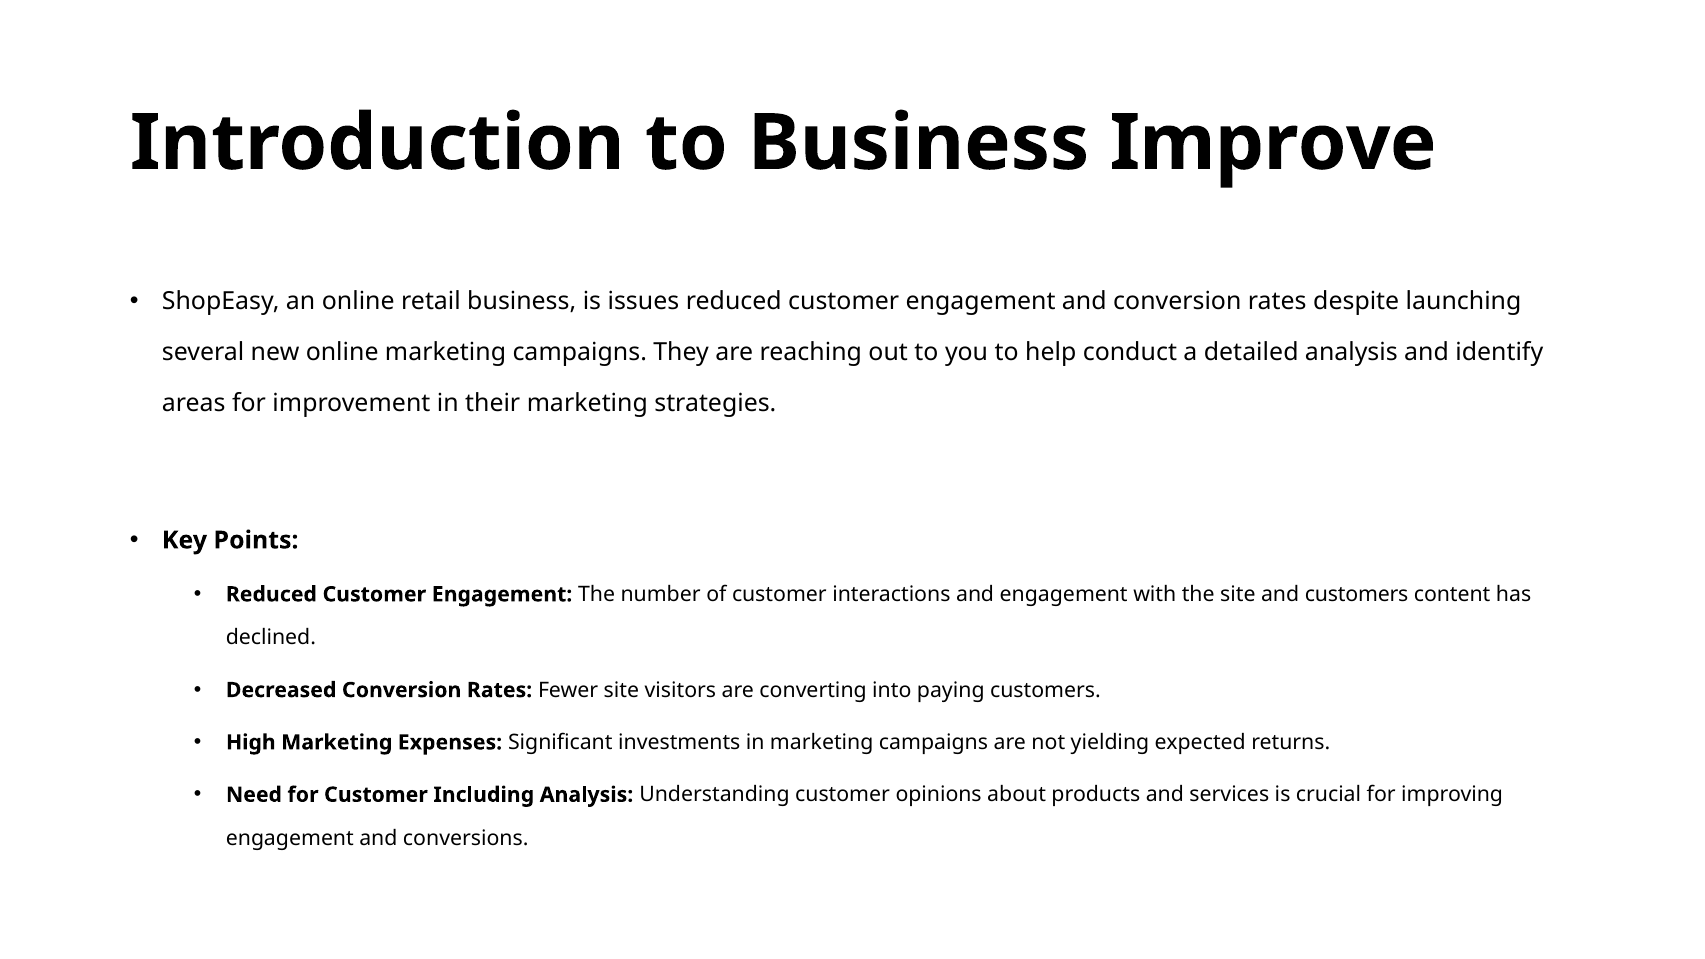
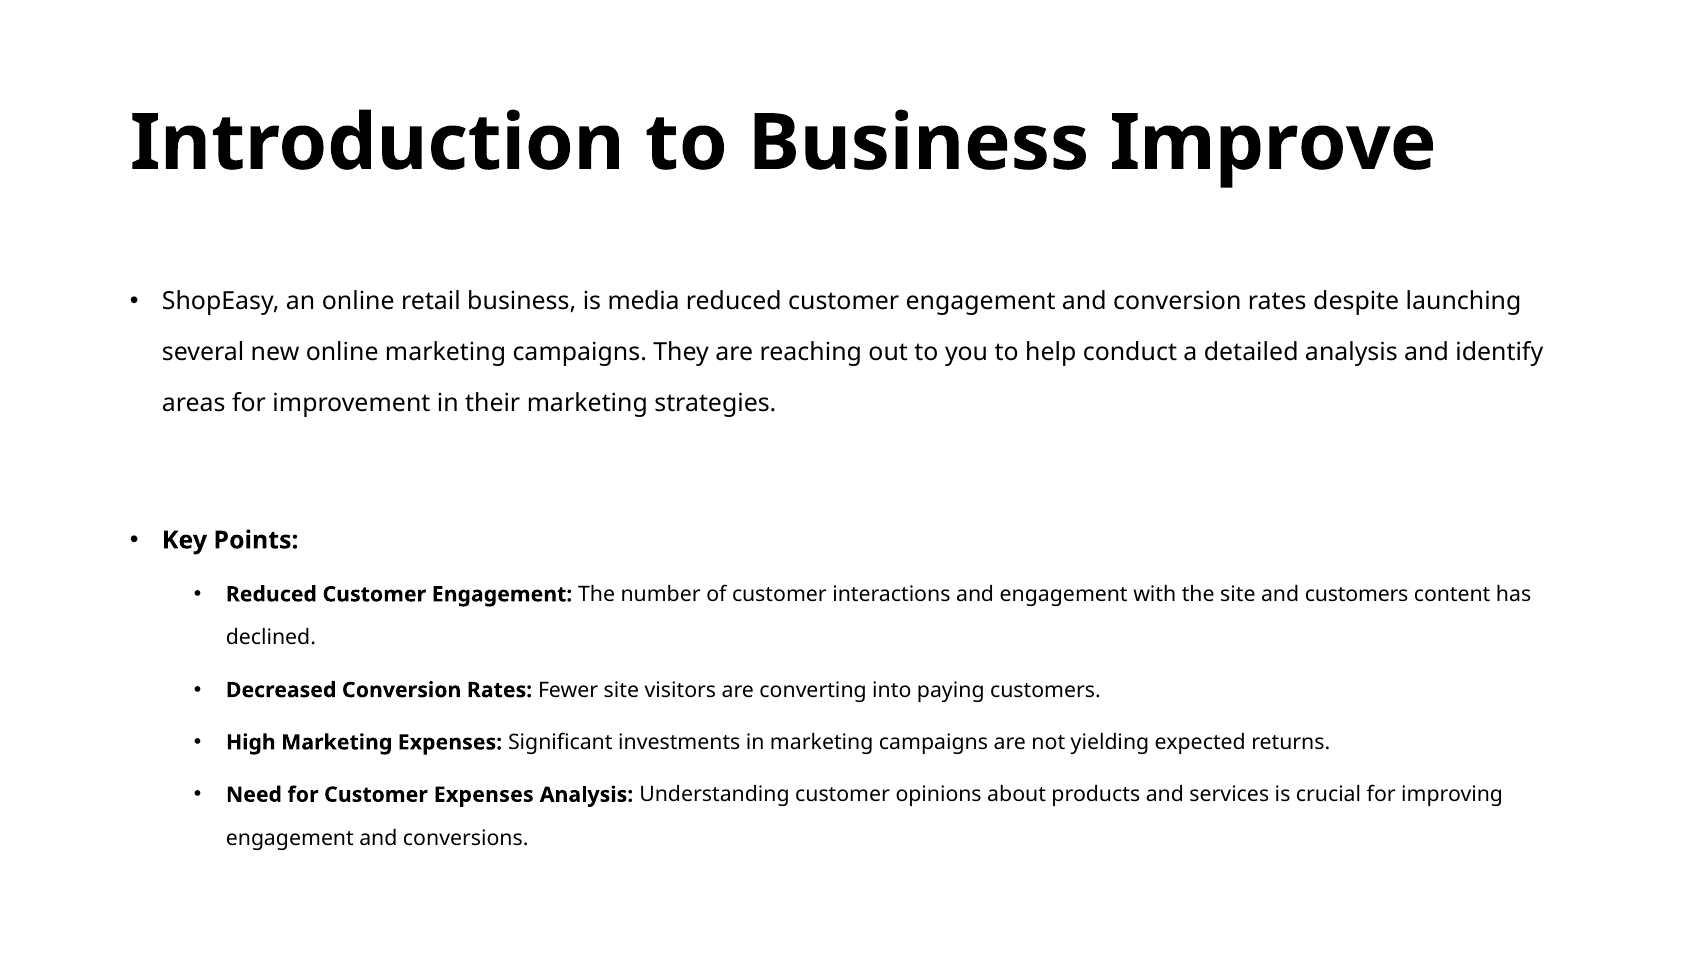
issues: issues -> media
Customer Including: Including -> Expenses
